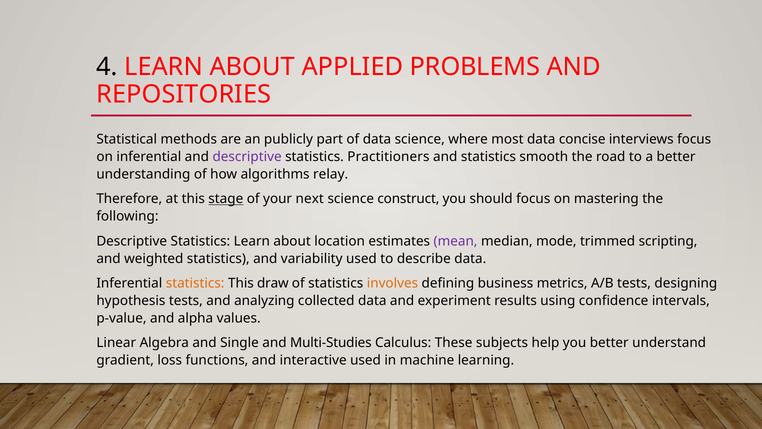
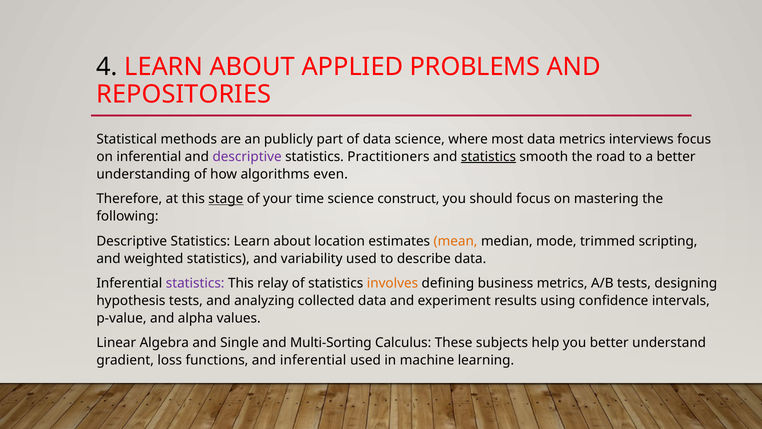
data concise: concise -> metrics
statistics at (488, 157) underline: none -> present
relay: relay -> even
next: next -> time
mean colour: purple -> orange
statistics at (195, 283) colour: orange -> purple
draw: draw -> relay
Multi-Studies: Multi-Studies -> Multi-Sorting
and interactive: interactive -> inferential
